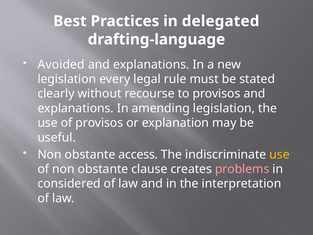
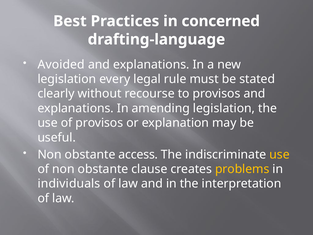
delegated: delegated -> concerned
problems colour: pink -> yellow
considered: considered -> individuals
